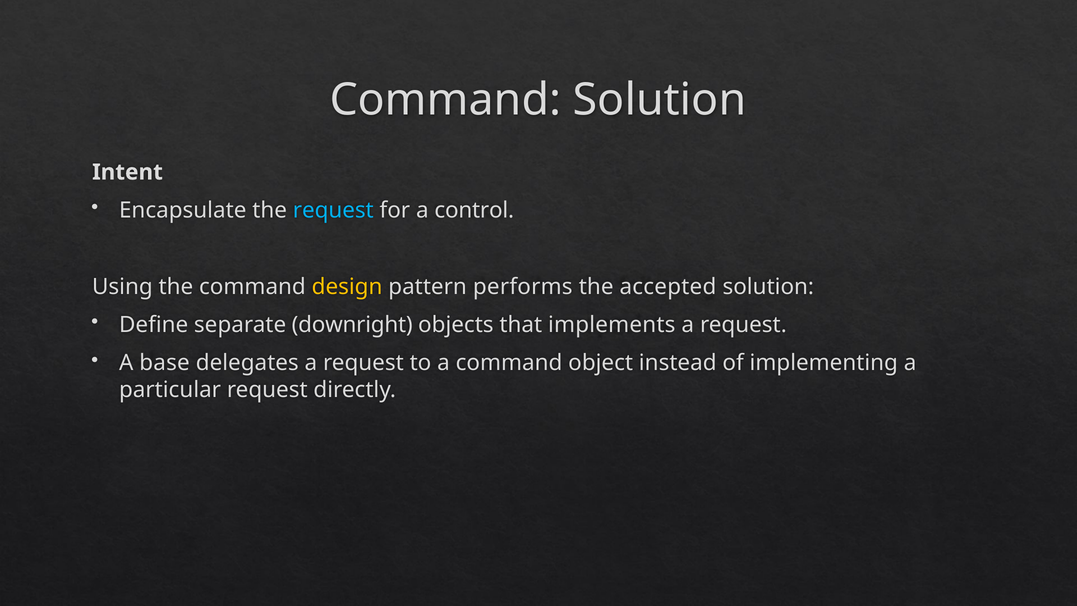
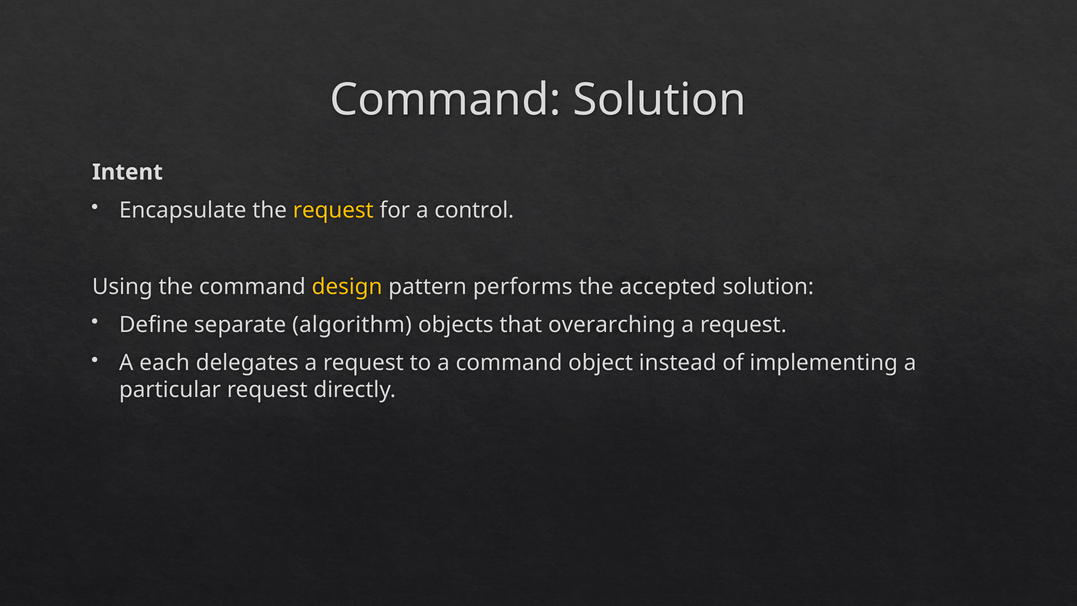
request at (333, 210) colour: light blue -> yellow
downright: downright -> algorithm
implements: implements -> overarching
base: base -> each
